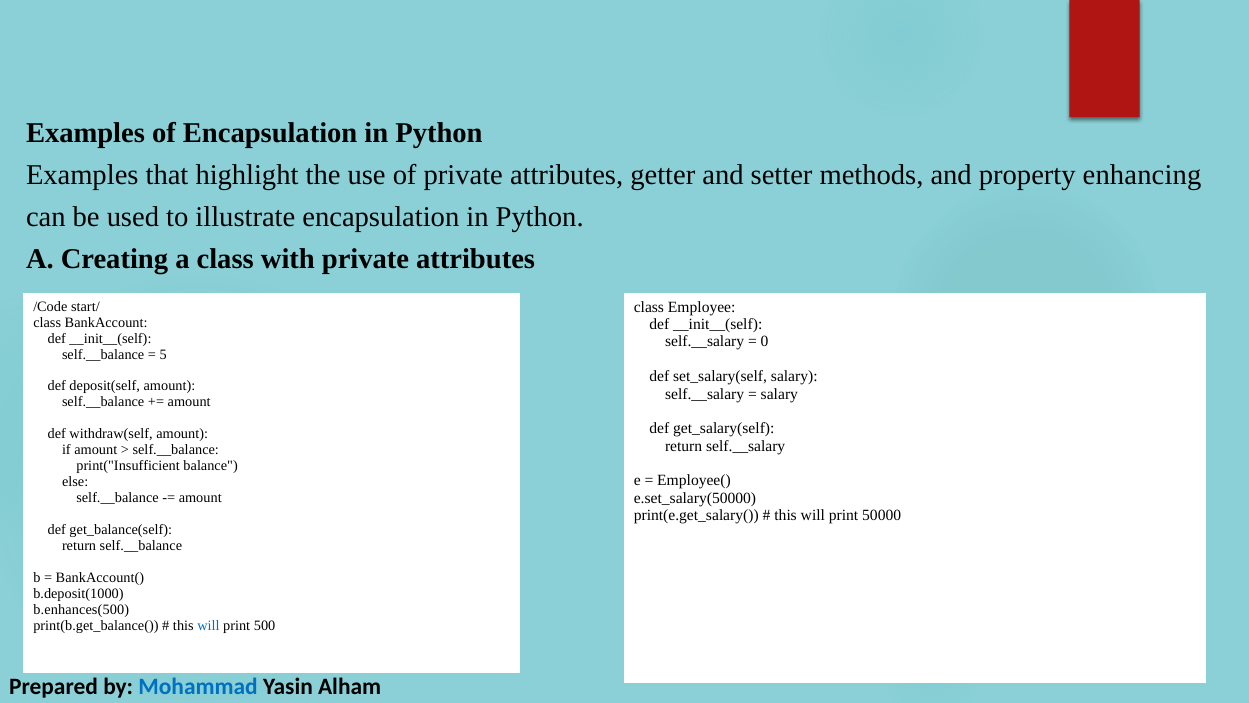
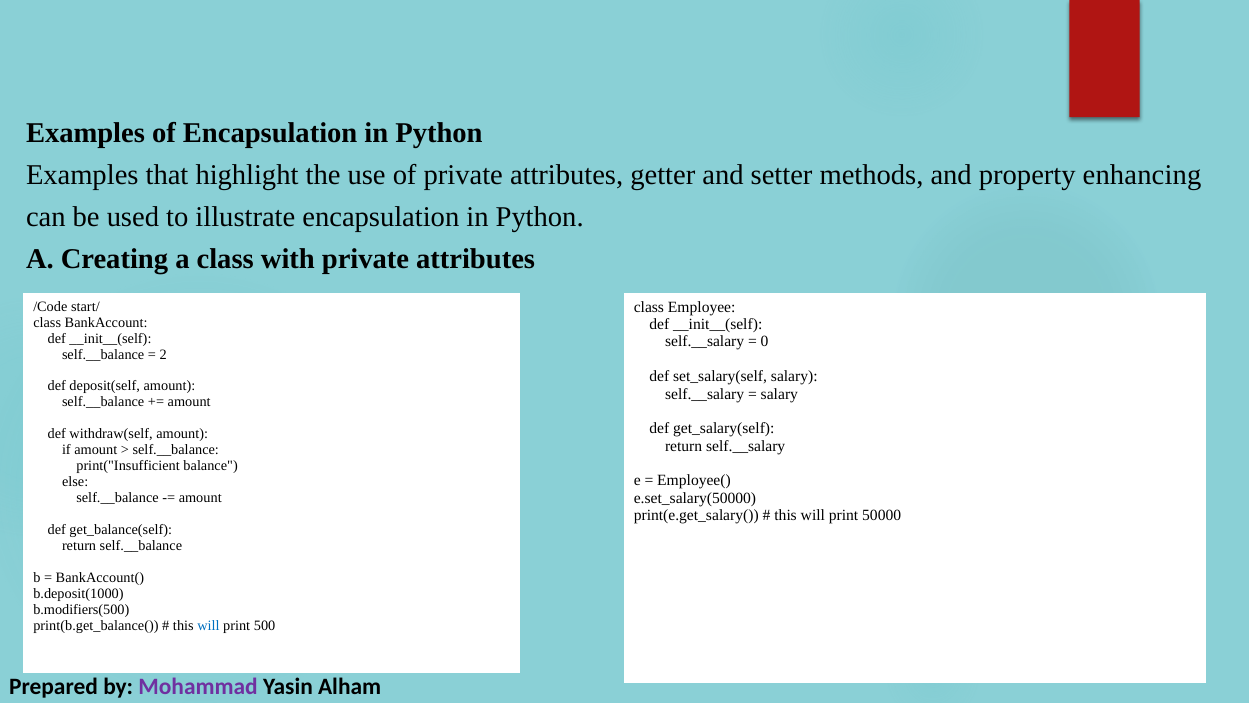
5: 5 -> 2
b.enhances(500: b.enhances(500 -> b.modifiers(500
Mohammad colour: blue -> purple
